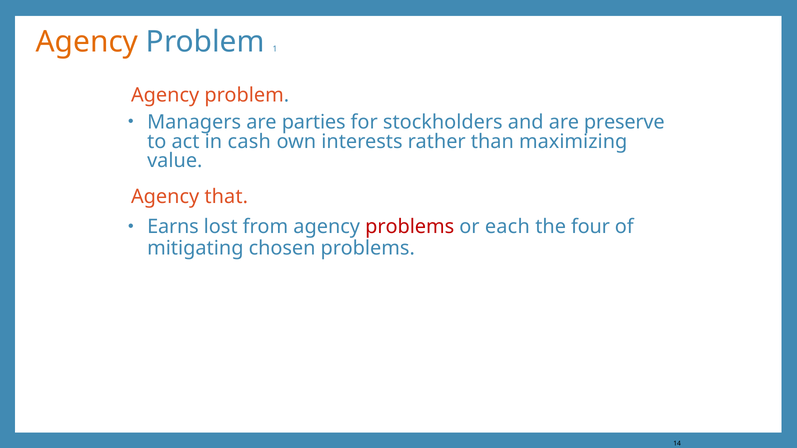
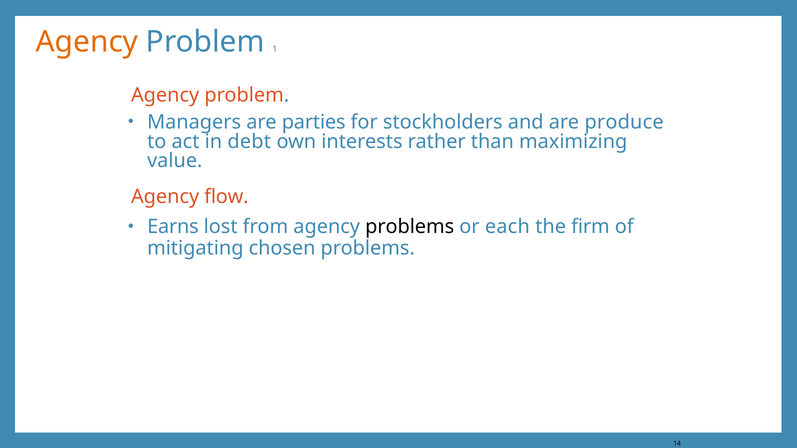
preserve: preserve -> produce
cash: cash -> debt
that: that -> flow
problems at (410, 227) colour: red -> black
four: four -> firm
